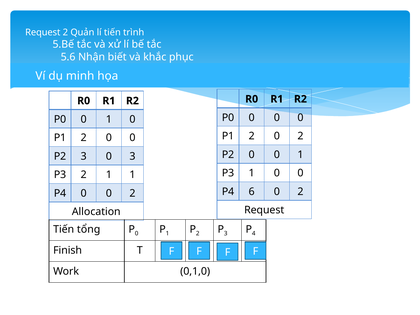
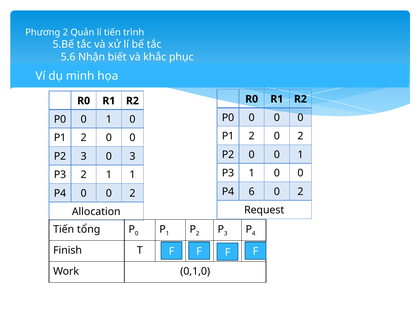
Request at (43, 32): Request -> Phương
